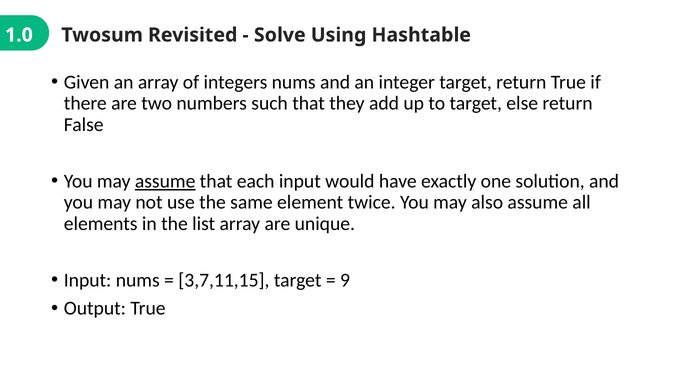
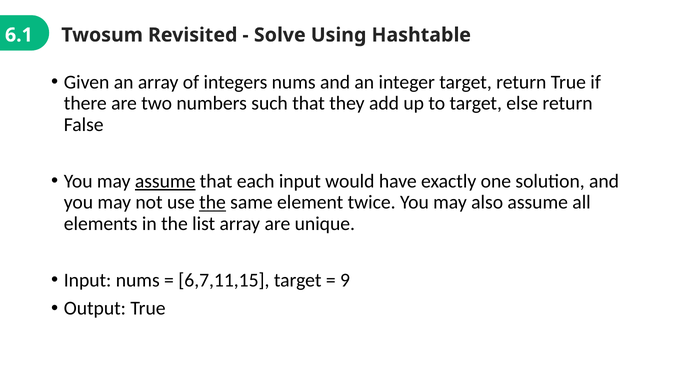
1.0: 1.0 -> 6.1
the at (213, 202) underline: none -> present
3,7,11,15: 3,7,11,15 -> 6,7,11,15
